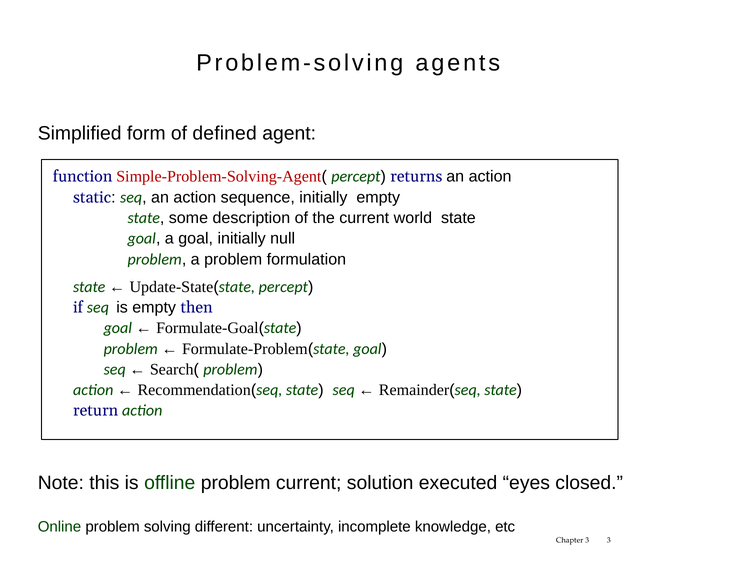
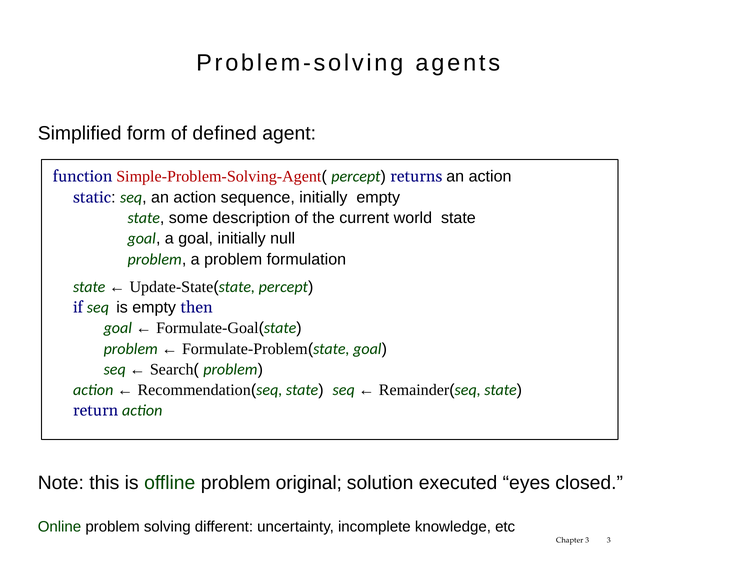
problem current: current -> original
